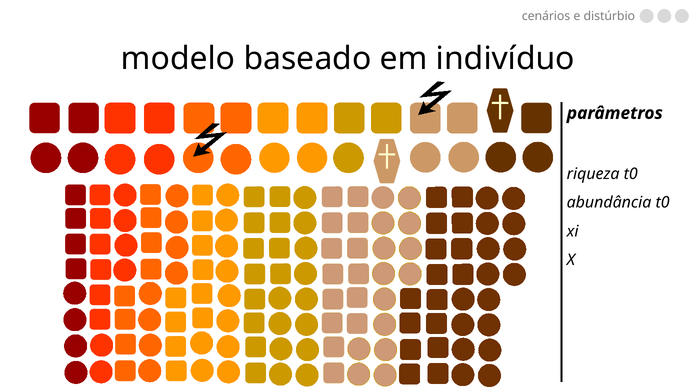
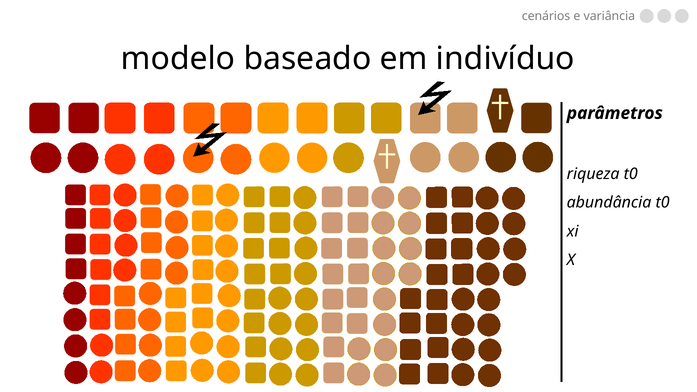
distúrbio: distúrbio -> variância
